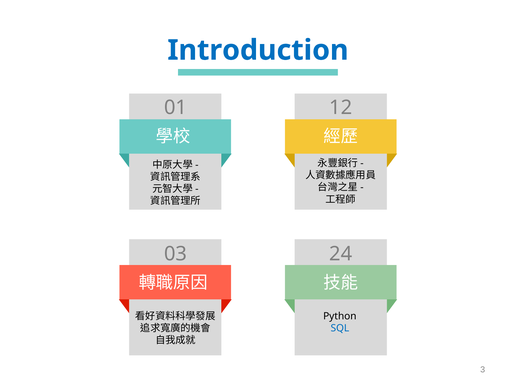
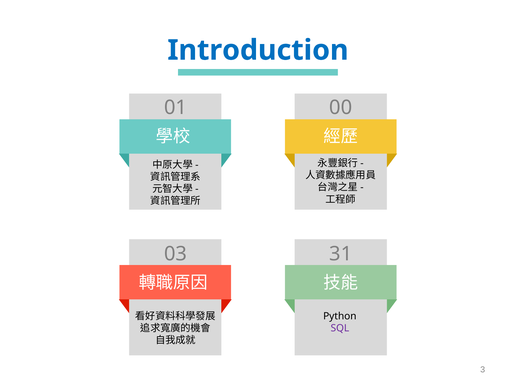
12: 12 -> 00
24: 24 -> 31
SQL colour: blue -> purple
